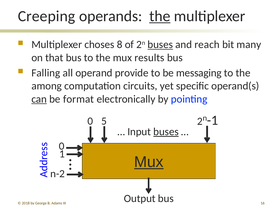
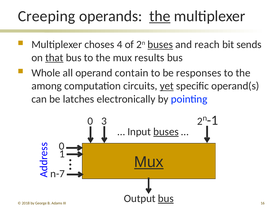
8: 8 -> 4
many: many -> sends
that underline: none -> present
Falling: Falling -> Whole
provide: provide -> contain
messaging: messaging -> responses
yet underline: none -> present
can underline: present -> none
format: format -> latches
5: 5 -> 3
n-2: n-2 -> n-7
bus at (166, 199) underline: none -> present
